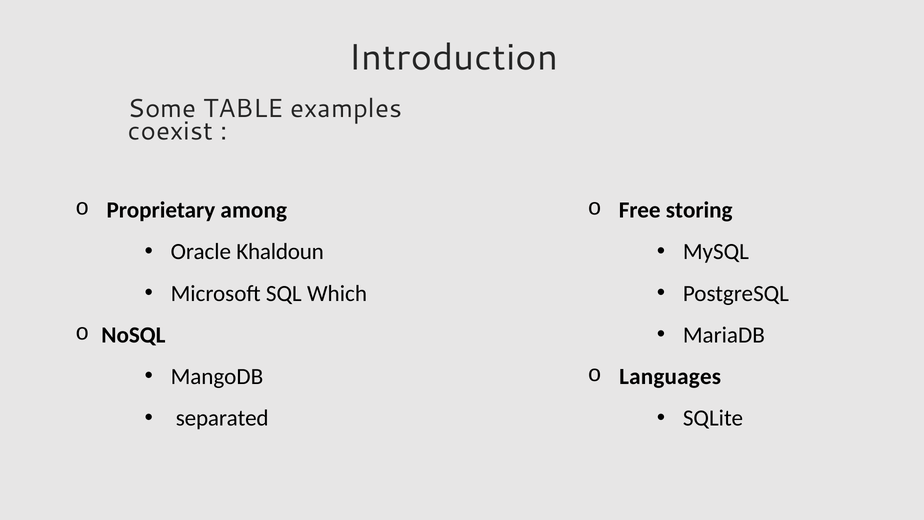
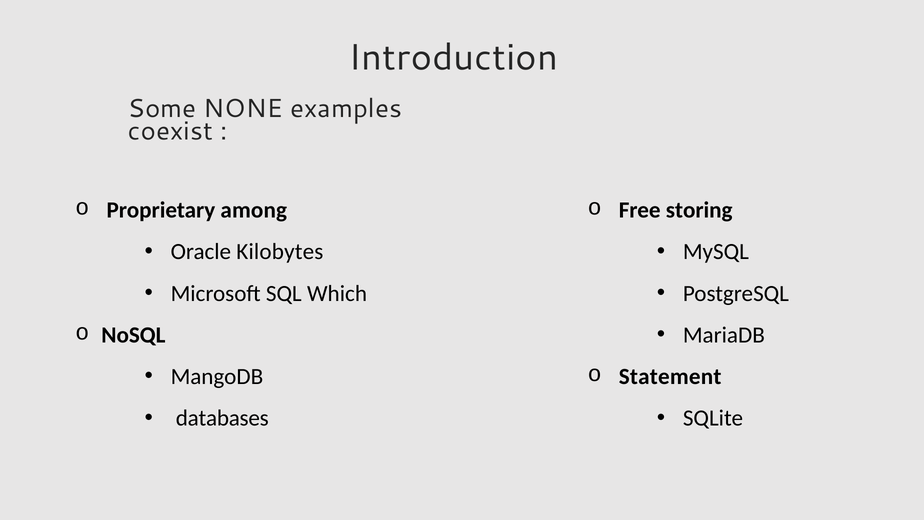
TABLE: TABLE -> NONE
Khaldoun: Khaldoun -> Kilobytes
Languages: Languages -> Statement
separated: separated -> databases
